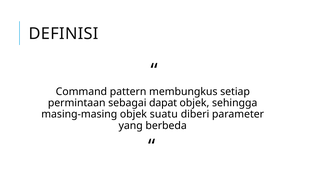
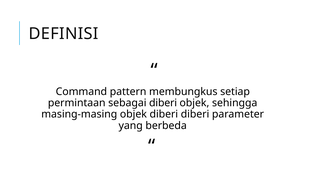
sebagai dapat: dapat -> diberi
objek suatu: suatu -> diberi
